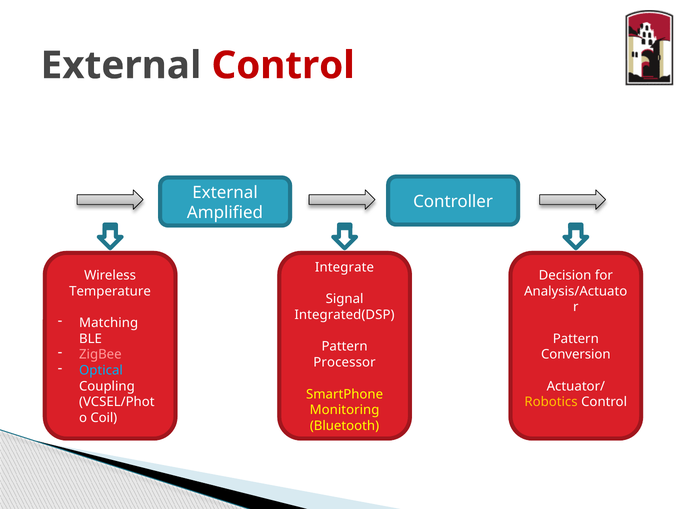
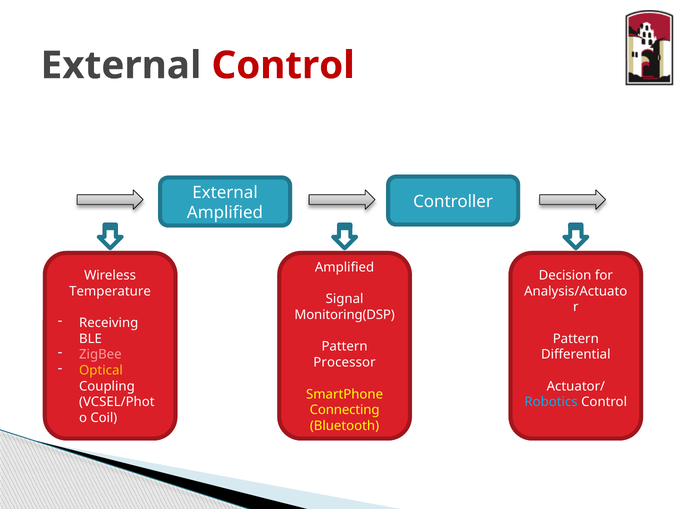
Integrate at (344, 268): Integrate -> Amplified
Integrated(DSP: Integrated(DSP -> Monitoring(DSP
Matching: Matching -> Receiving
Conversion: Conversion -> Differential
Optical colour: light blue -> yellow
Robotics colour: yellow -> light blue
Monitoring: Monitoring -> Connecting
